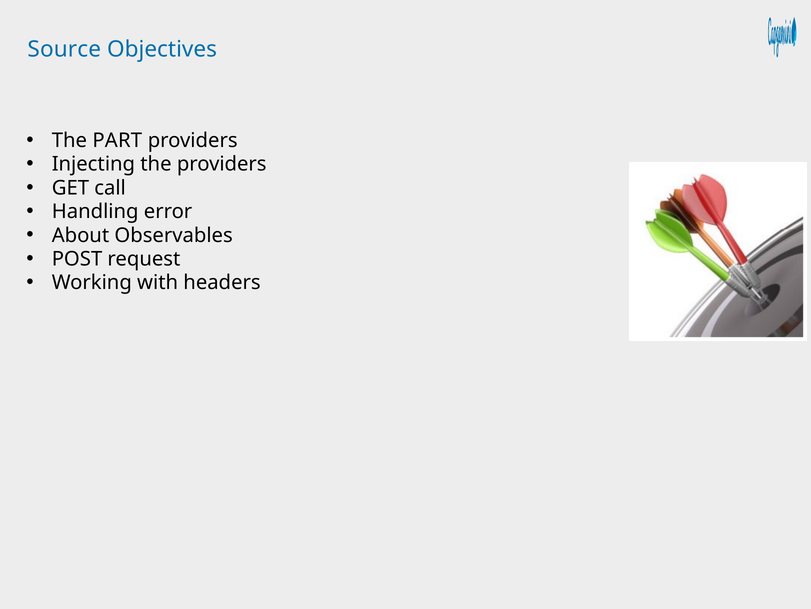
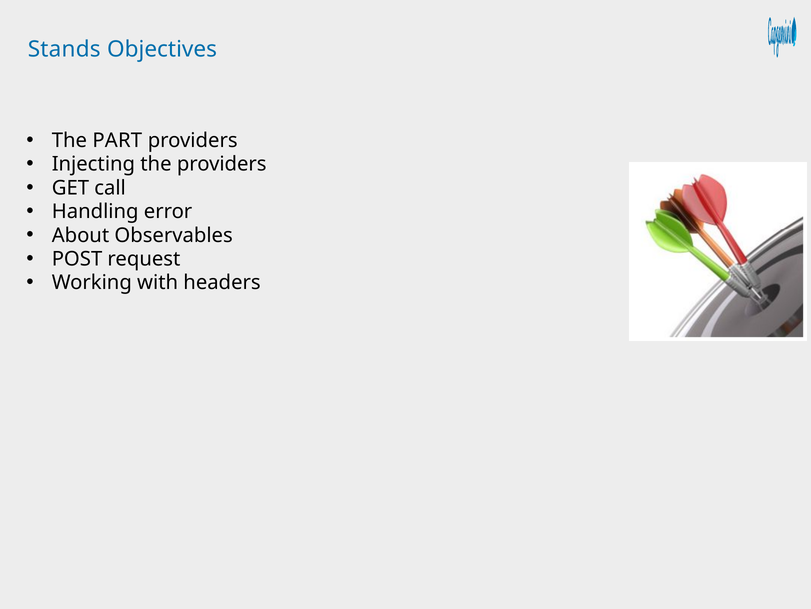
Source: Source -> Stands
